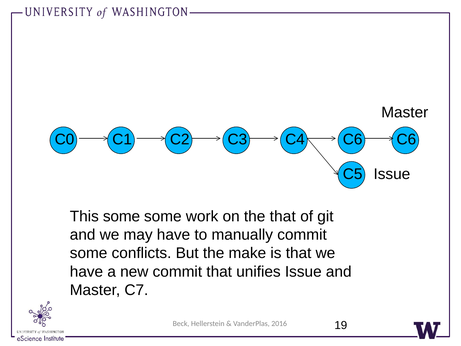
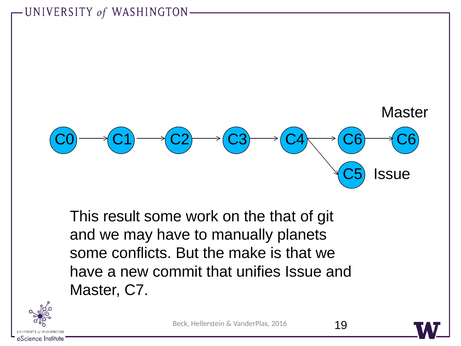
This some: some -> result
manually commit: commit -> planets
